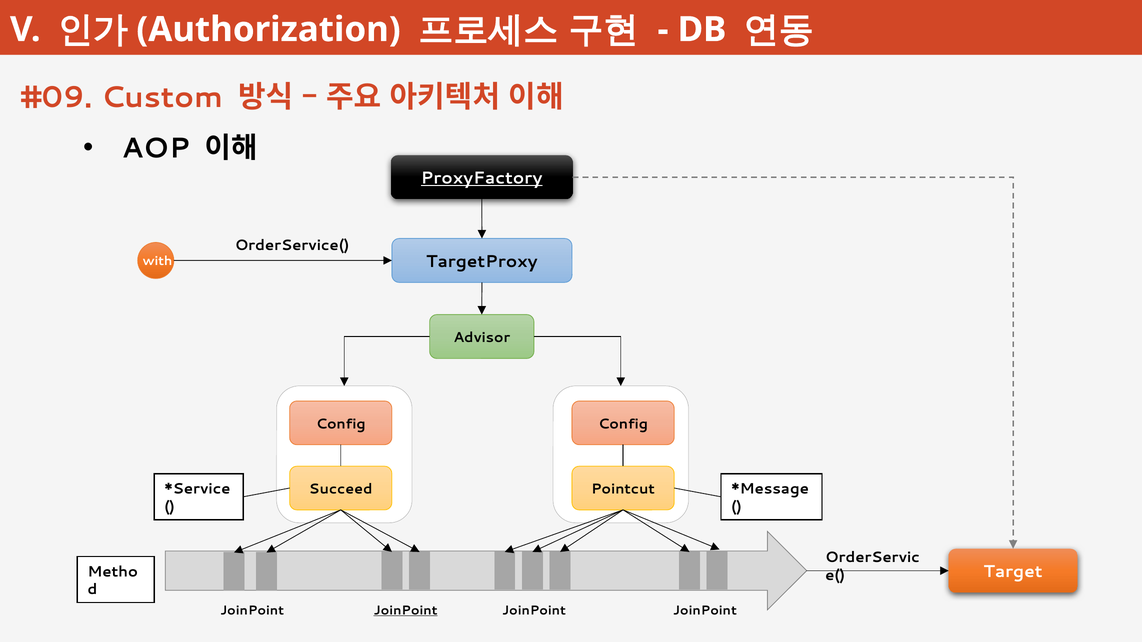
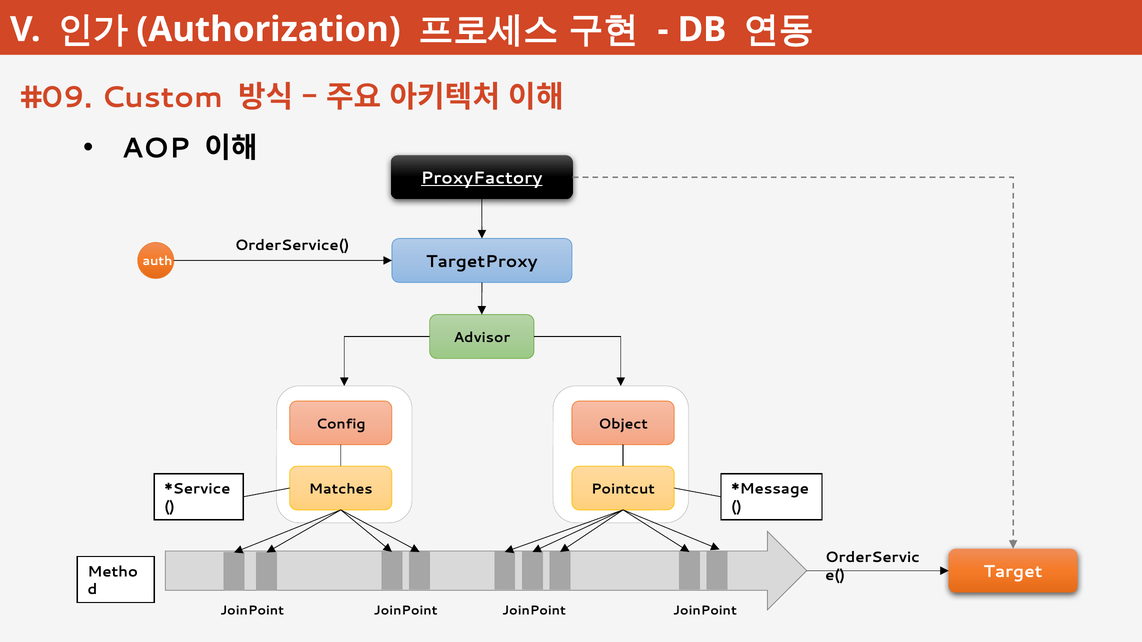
with: with -> auth
Config at (623, 424): Config -> Object
Succeed: Succeed -> Matches
JoinPoint at (406, 611) underline: present -> none
